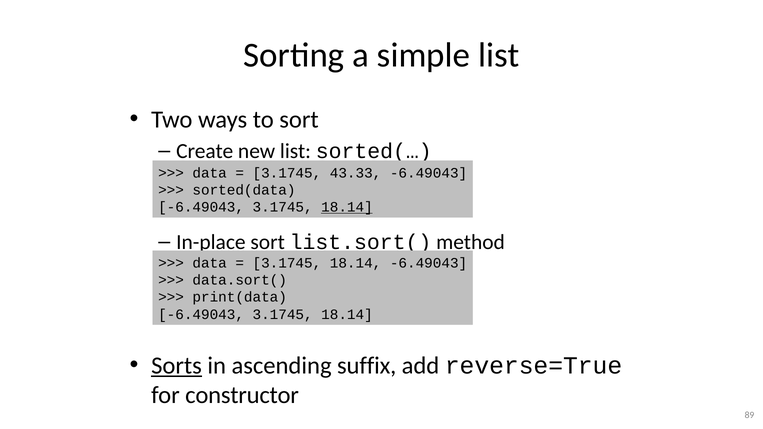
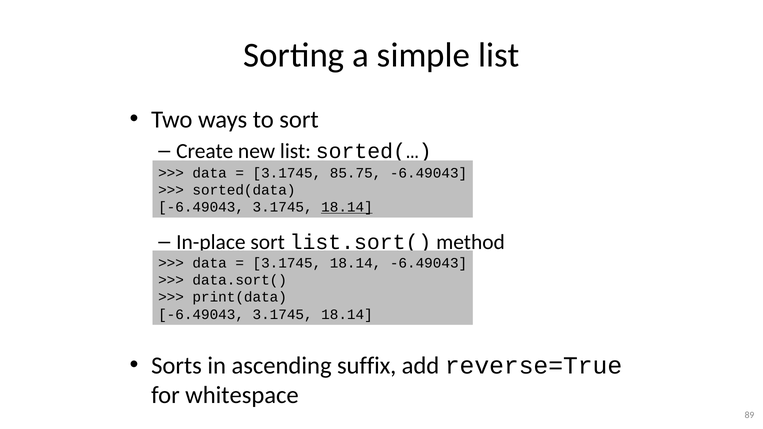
43.33: 43.33 -> 85.75
Sorts underline: present -> none
constructor: constructor -> whitespace
